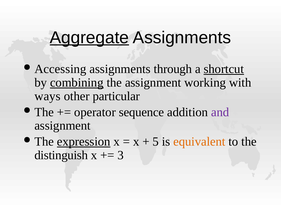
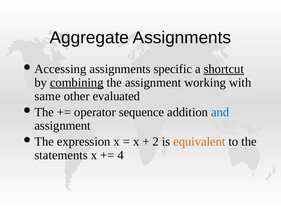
Aggregate underline: present -> none
through: through -> specific
ways: ways -> same
particular: particular -> evaluated
and colour: purple -> blue
expression underline: present -> none
5: 5 -> 2
distinguish: distinguish -> statements
3: 3 -> 4
